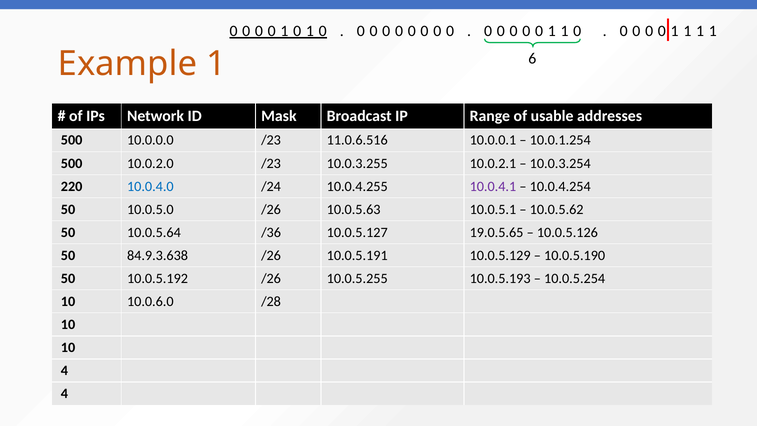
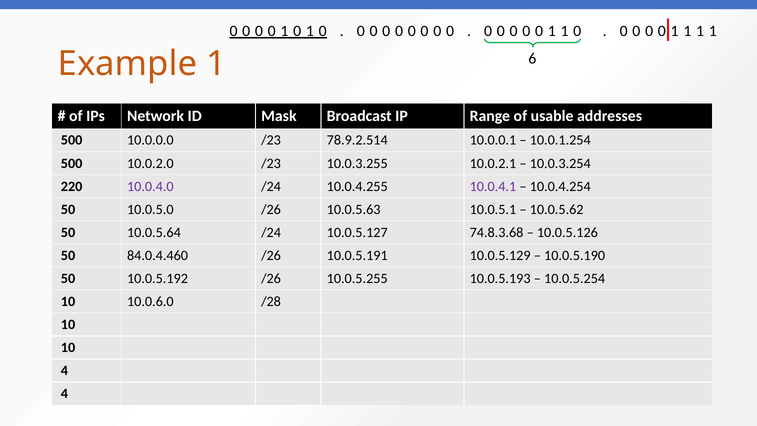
11.0.6.516: 11.0.6.516 -> 78.9.2.514
10.0.4.0 colour: blue -> purple
10.0.5.64 /36: /36 -> /24
19.0.5.65: 19.0.5.65 -> 74.8.3.68
84.9.3.638: 84.9.3.638 -> 84.0.4.460
